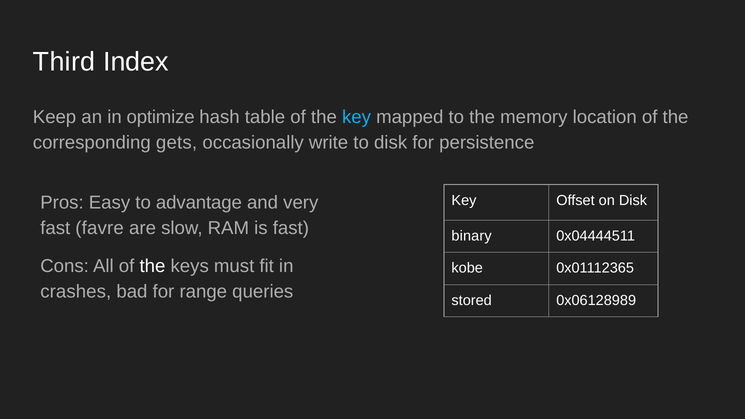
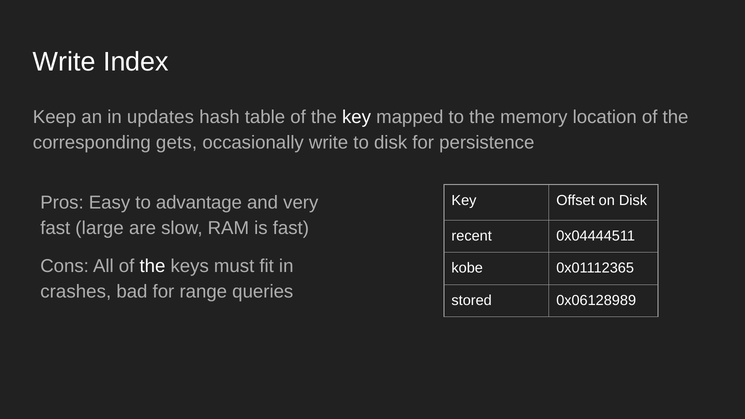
Third at (64, 62): Third -> Write
optimize: optimize -> updates
key at (357, 117) colour: light blue -> white
favre: favre -> large
binary: binary -> recent
